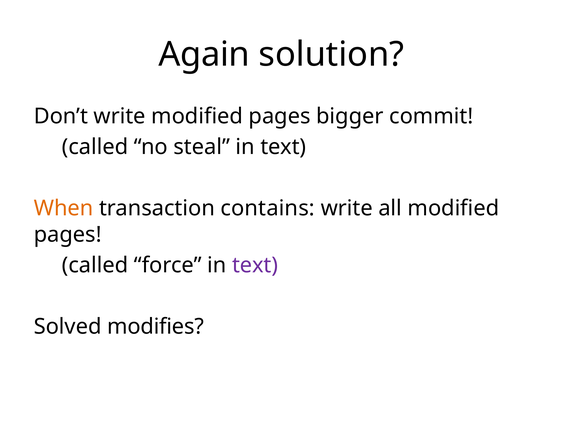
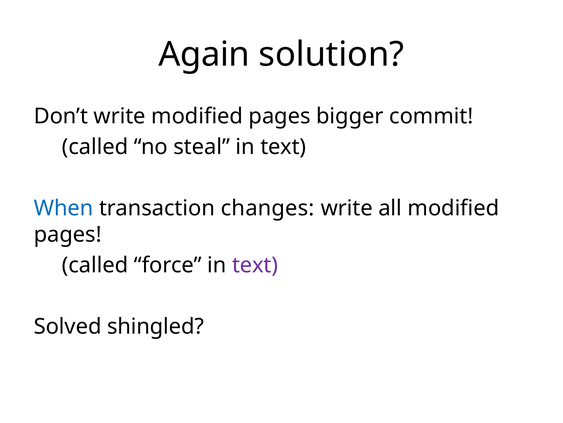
When colour: orange -> blue
contains: contains -> changes
modifies: modifies -> shingled
